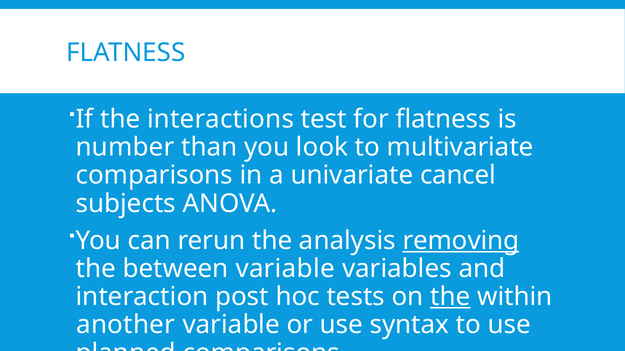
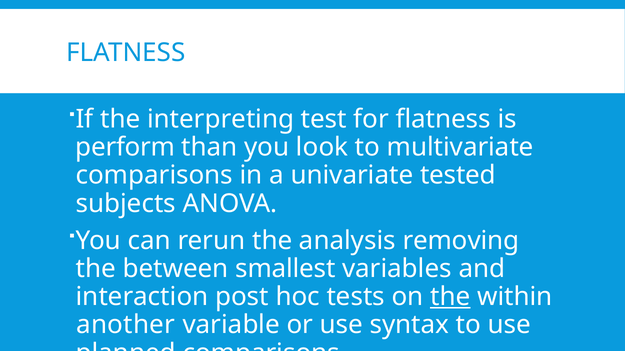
interactions: interactions -> interpreting
number: number -> perform
cancel: cancel -> tested
removing underline: present -> none
between variable: variable -> smallest
